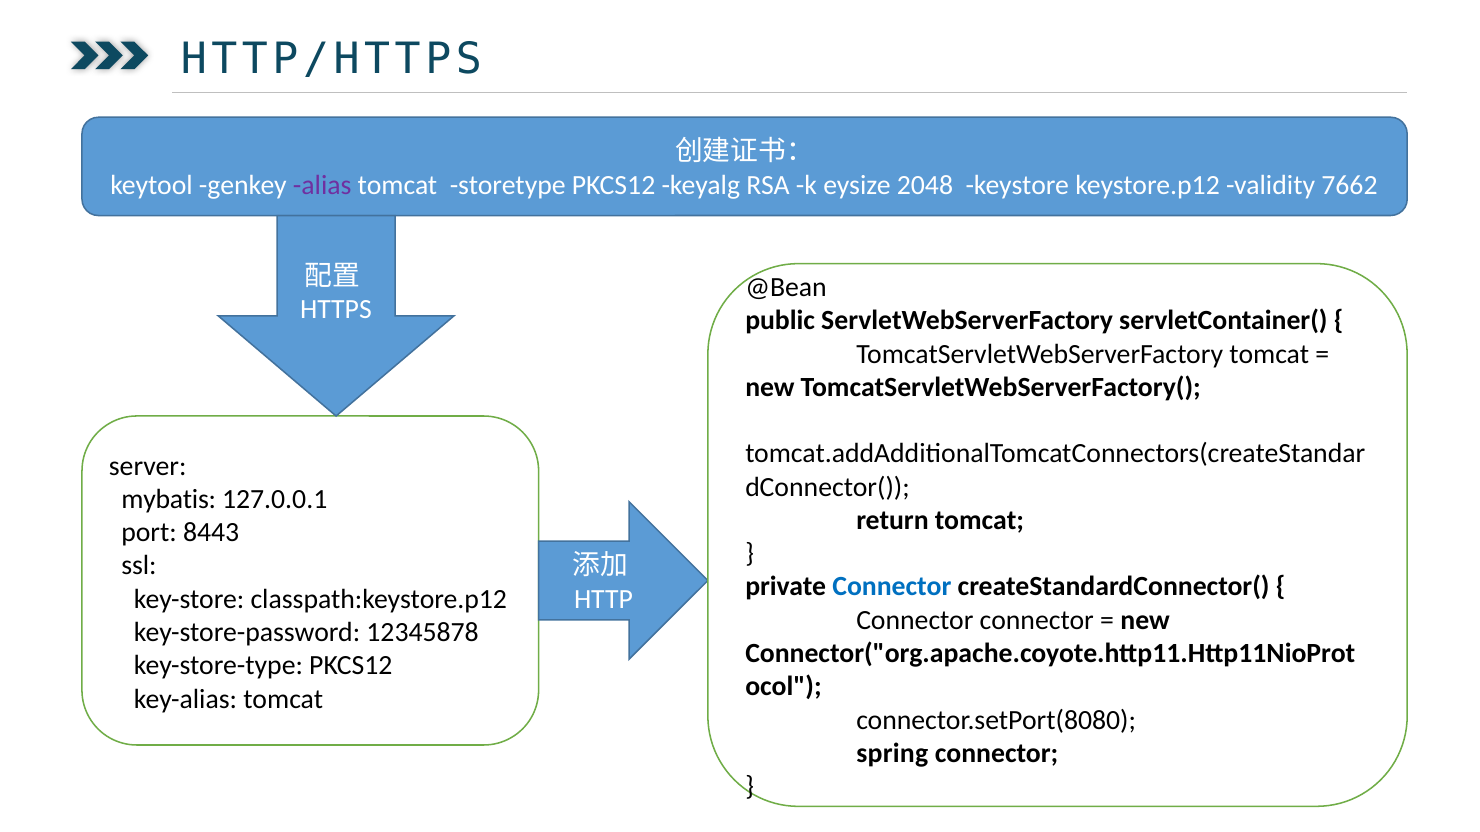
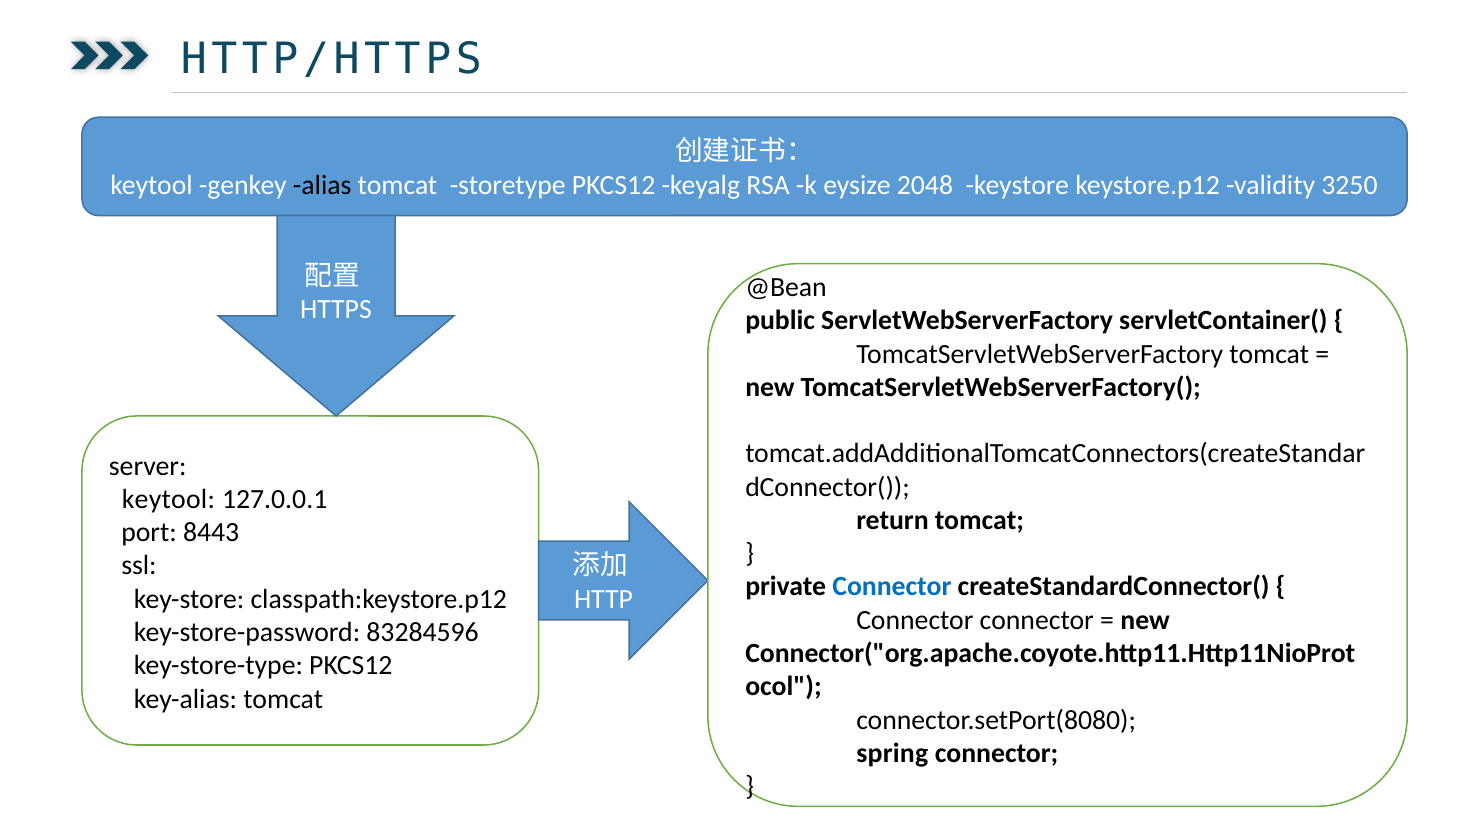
alias colour: purple -> black
7662: 7662 -> 3250
mybatis at (169, 500): mybatis -> keytool
12345878: 12345878 -> 83284596
